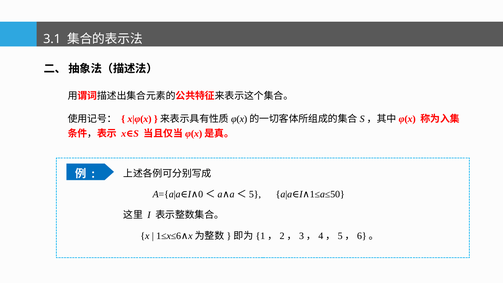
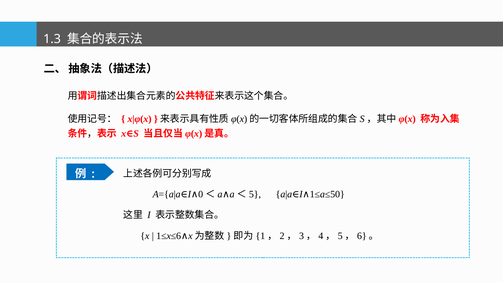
3.1: 3.1 -> 1.3
